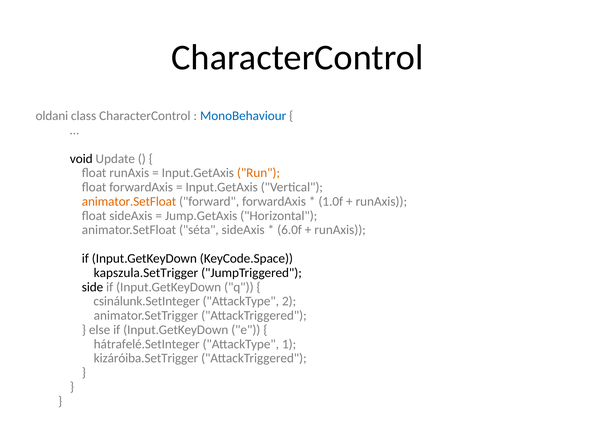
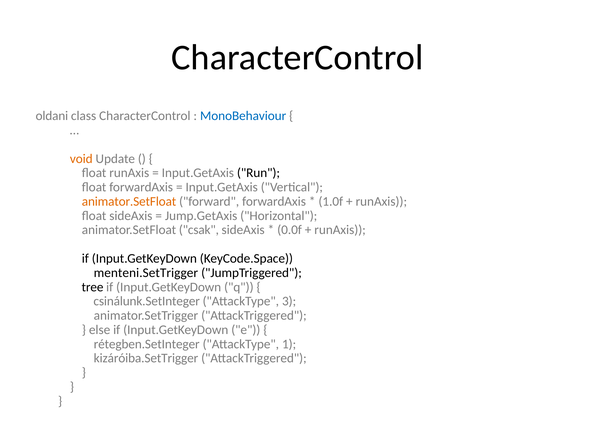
void colour: black -> orange
Run colour: orange -> black
séta: séta -> csak
6.0f: 6.0f -> 0.0f
kapszula.SetTrigger: kapszula.SetTrigger -> menteni.SetTrigger
side: side -> tree
2: 2 -> 3
hátrafelé.SetInteger: hátrafelé.SetInteger -> rétegben.SetInteger
